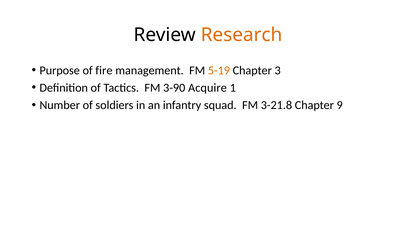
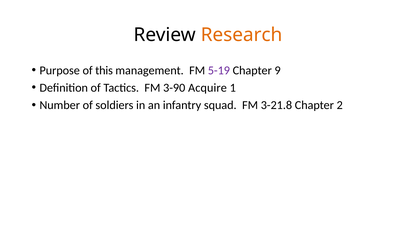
fire: fire -> this
5-19 colour: orange -> purple
3: 3 -> 9
9: 9 -> 2
